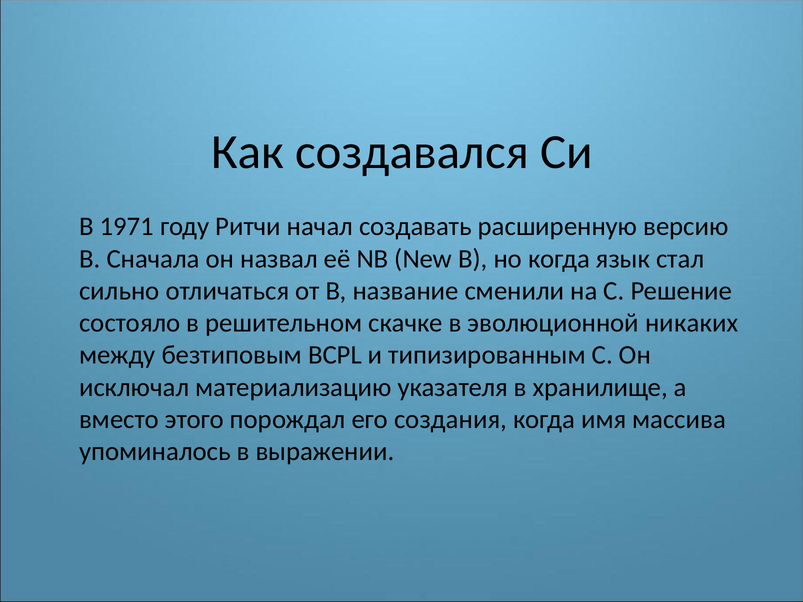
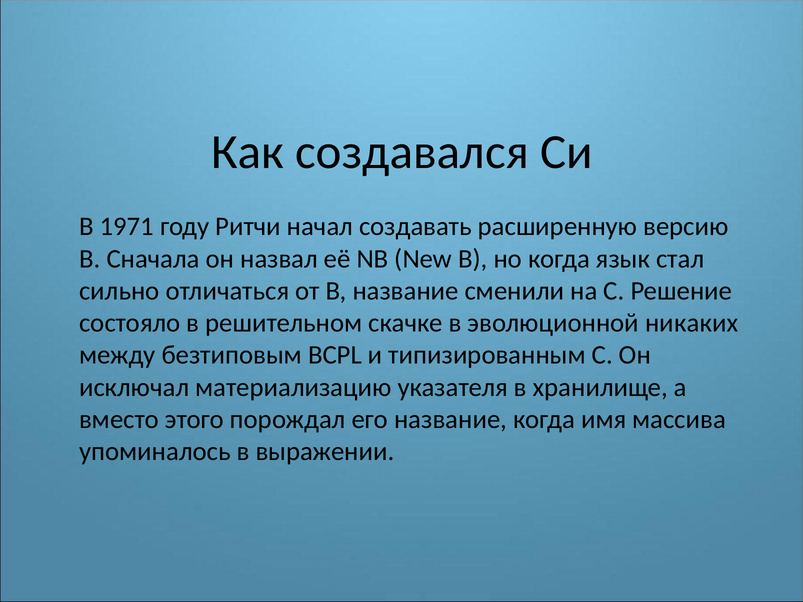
его создания: создания -> название
